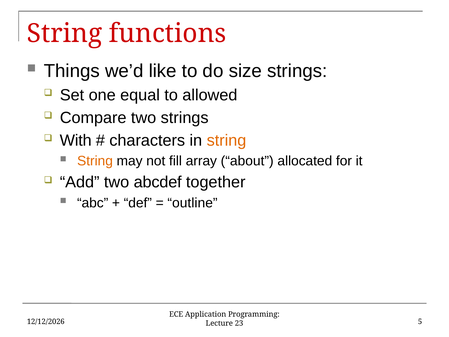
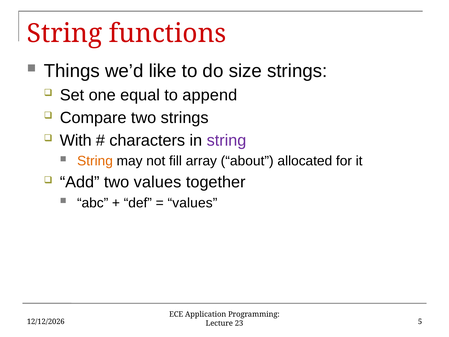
allowed: allowed -> append
string at (227, 140) colour: orange -> purple
two abcdef: abcdef -> values
outline at (193, 203): outline -> values
